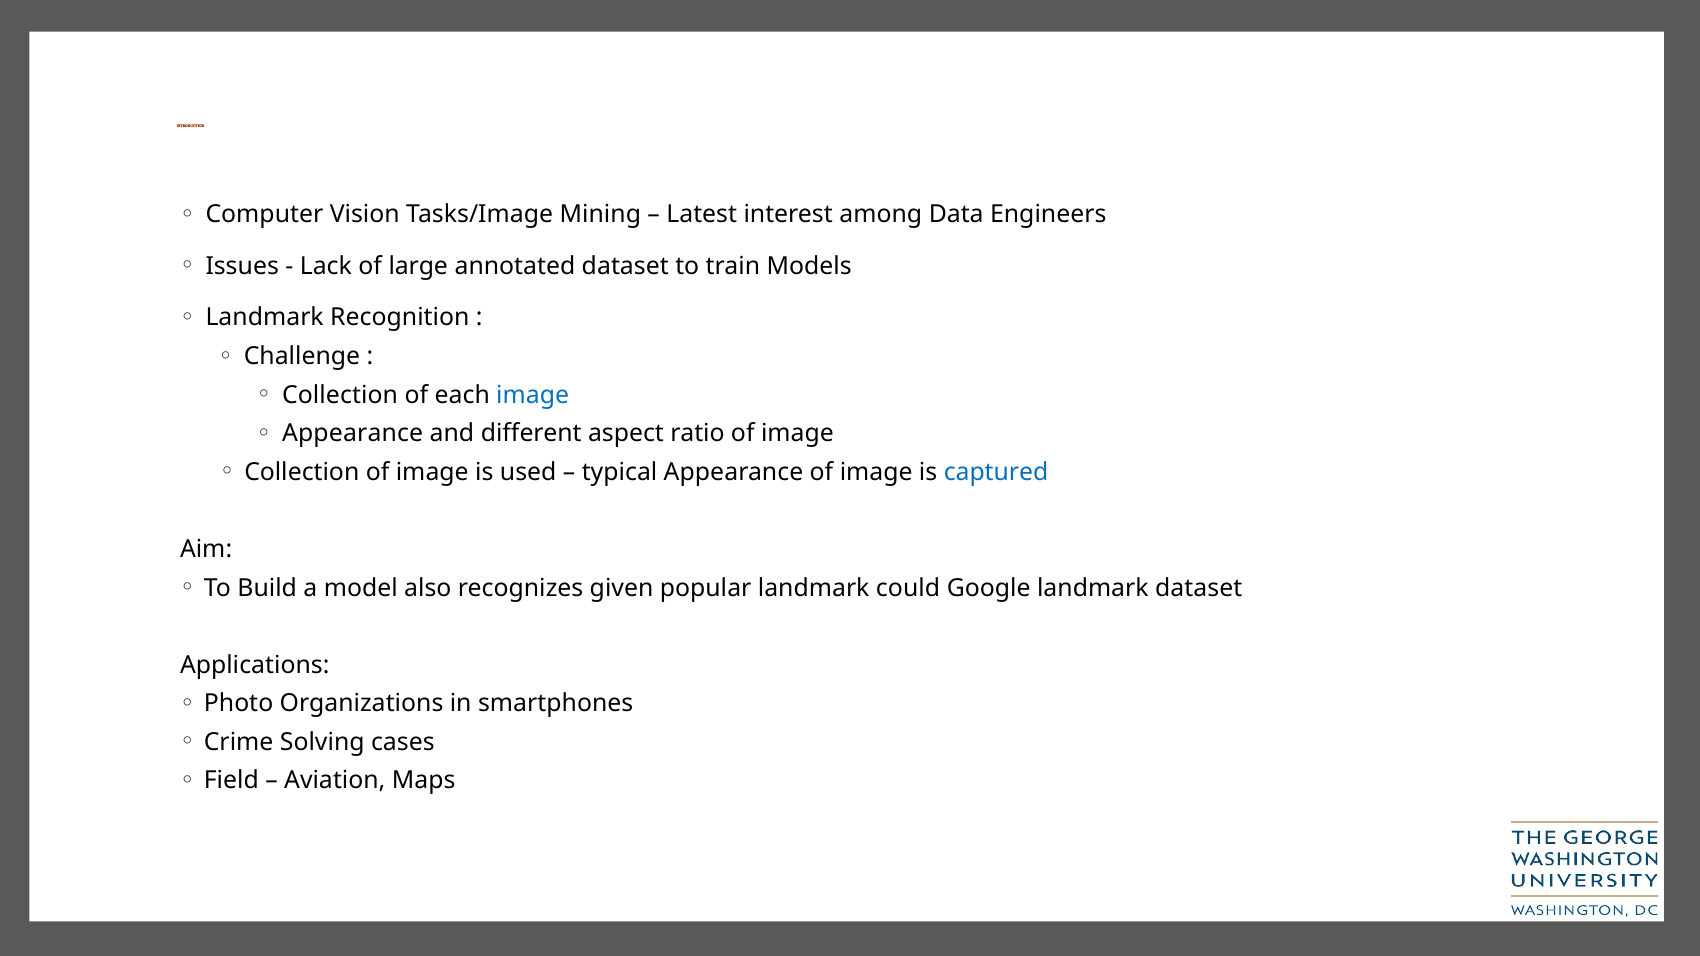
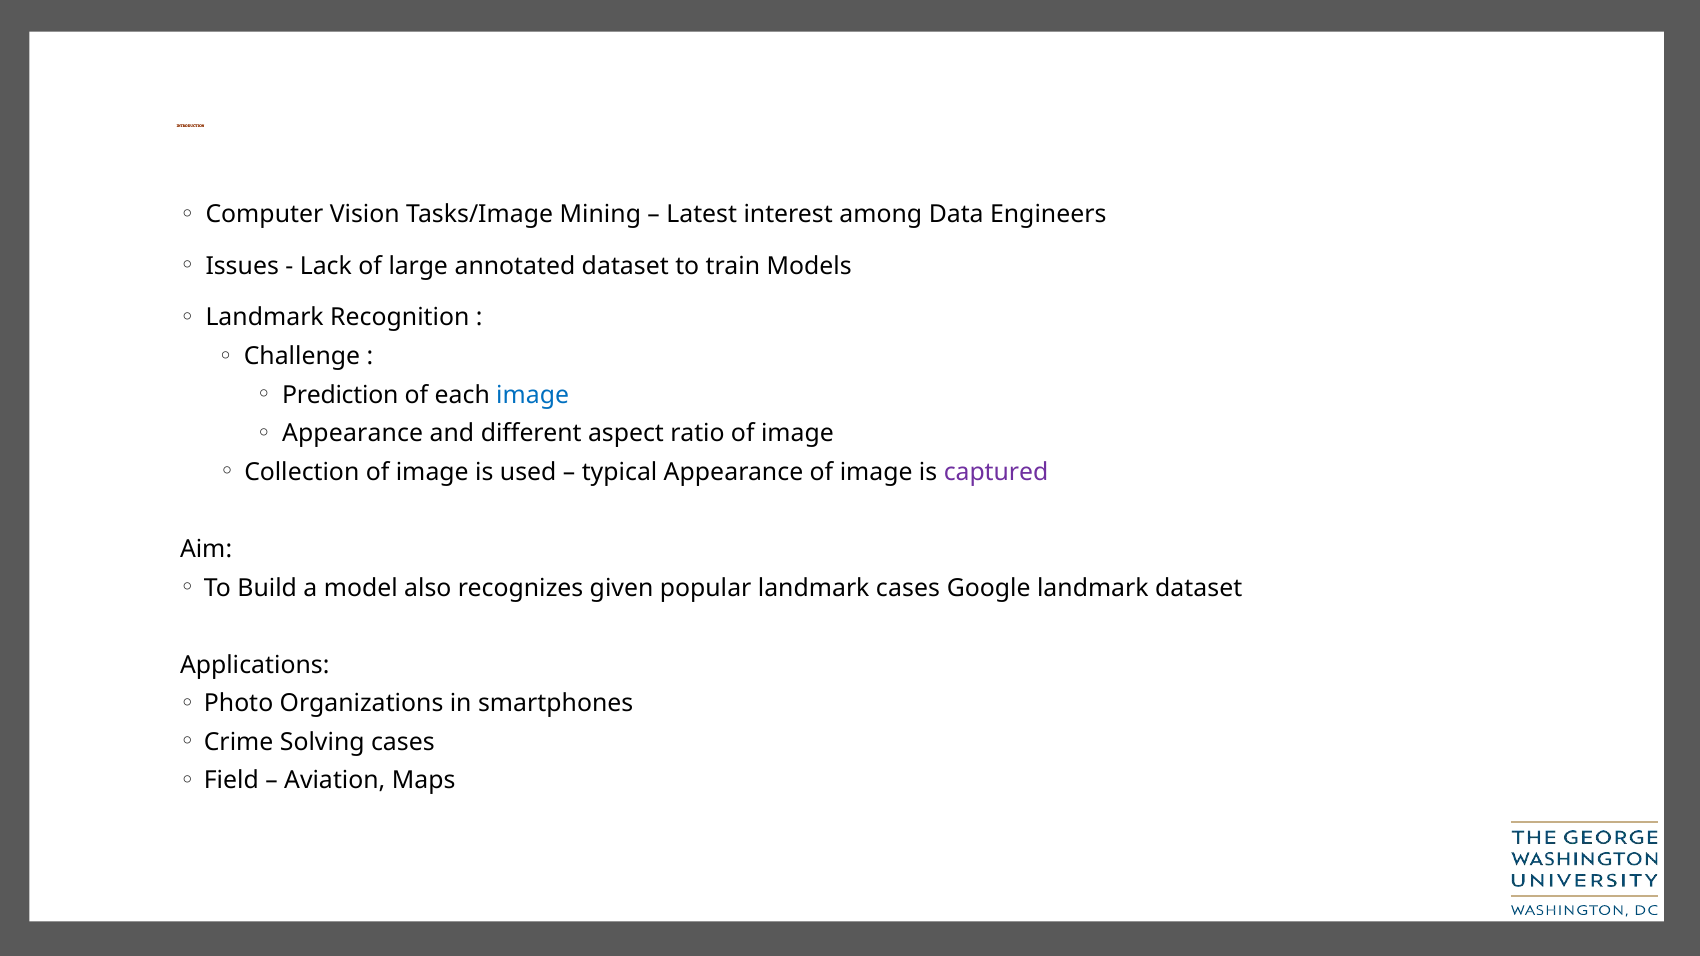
Collection at (340, 395): Collection -> Prediction
captured colour: blue -> purple
landmark could: could -> cases
